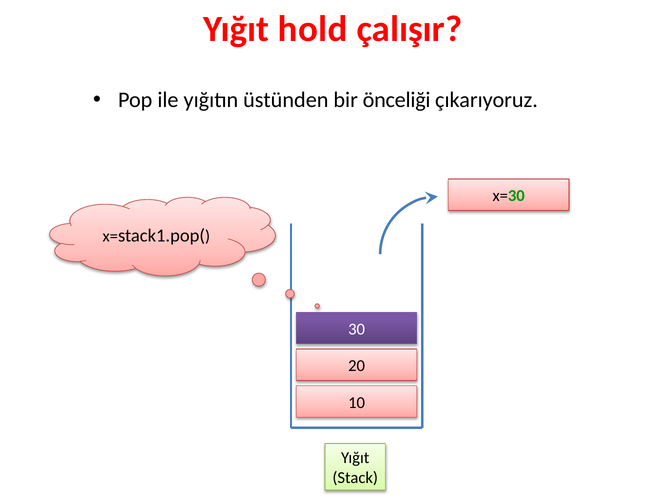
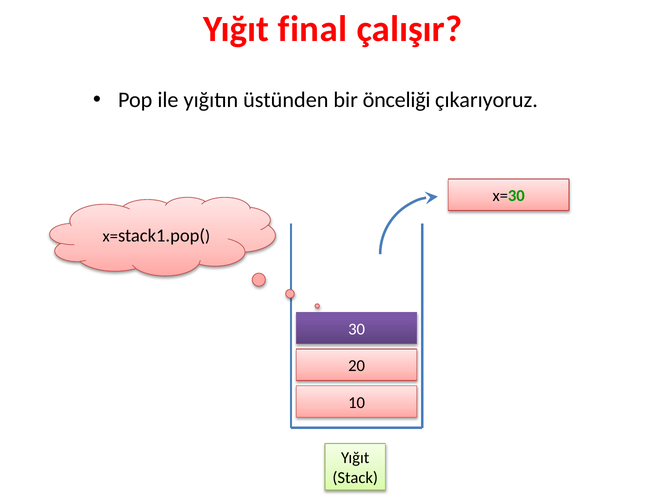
hold: hold -> final
